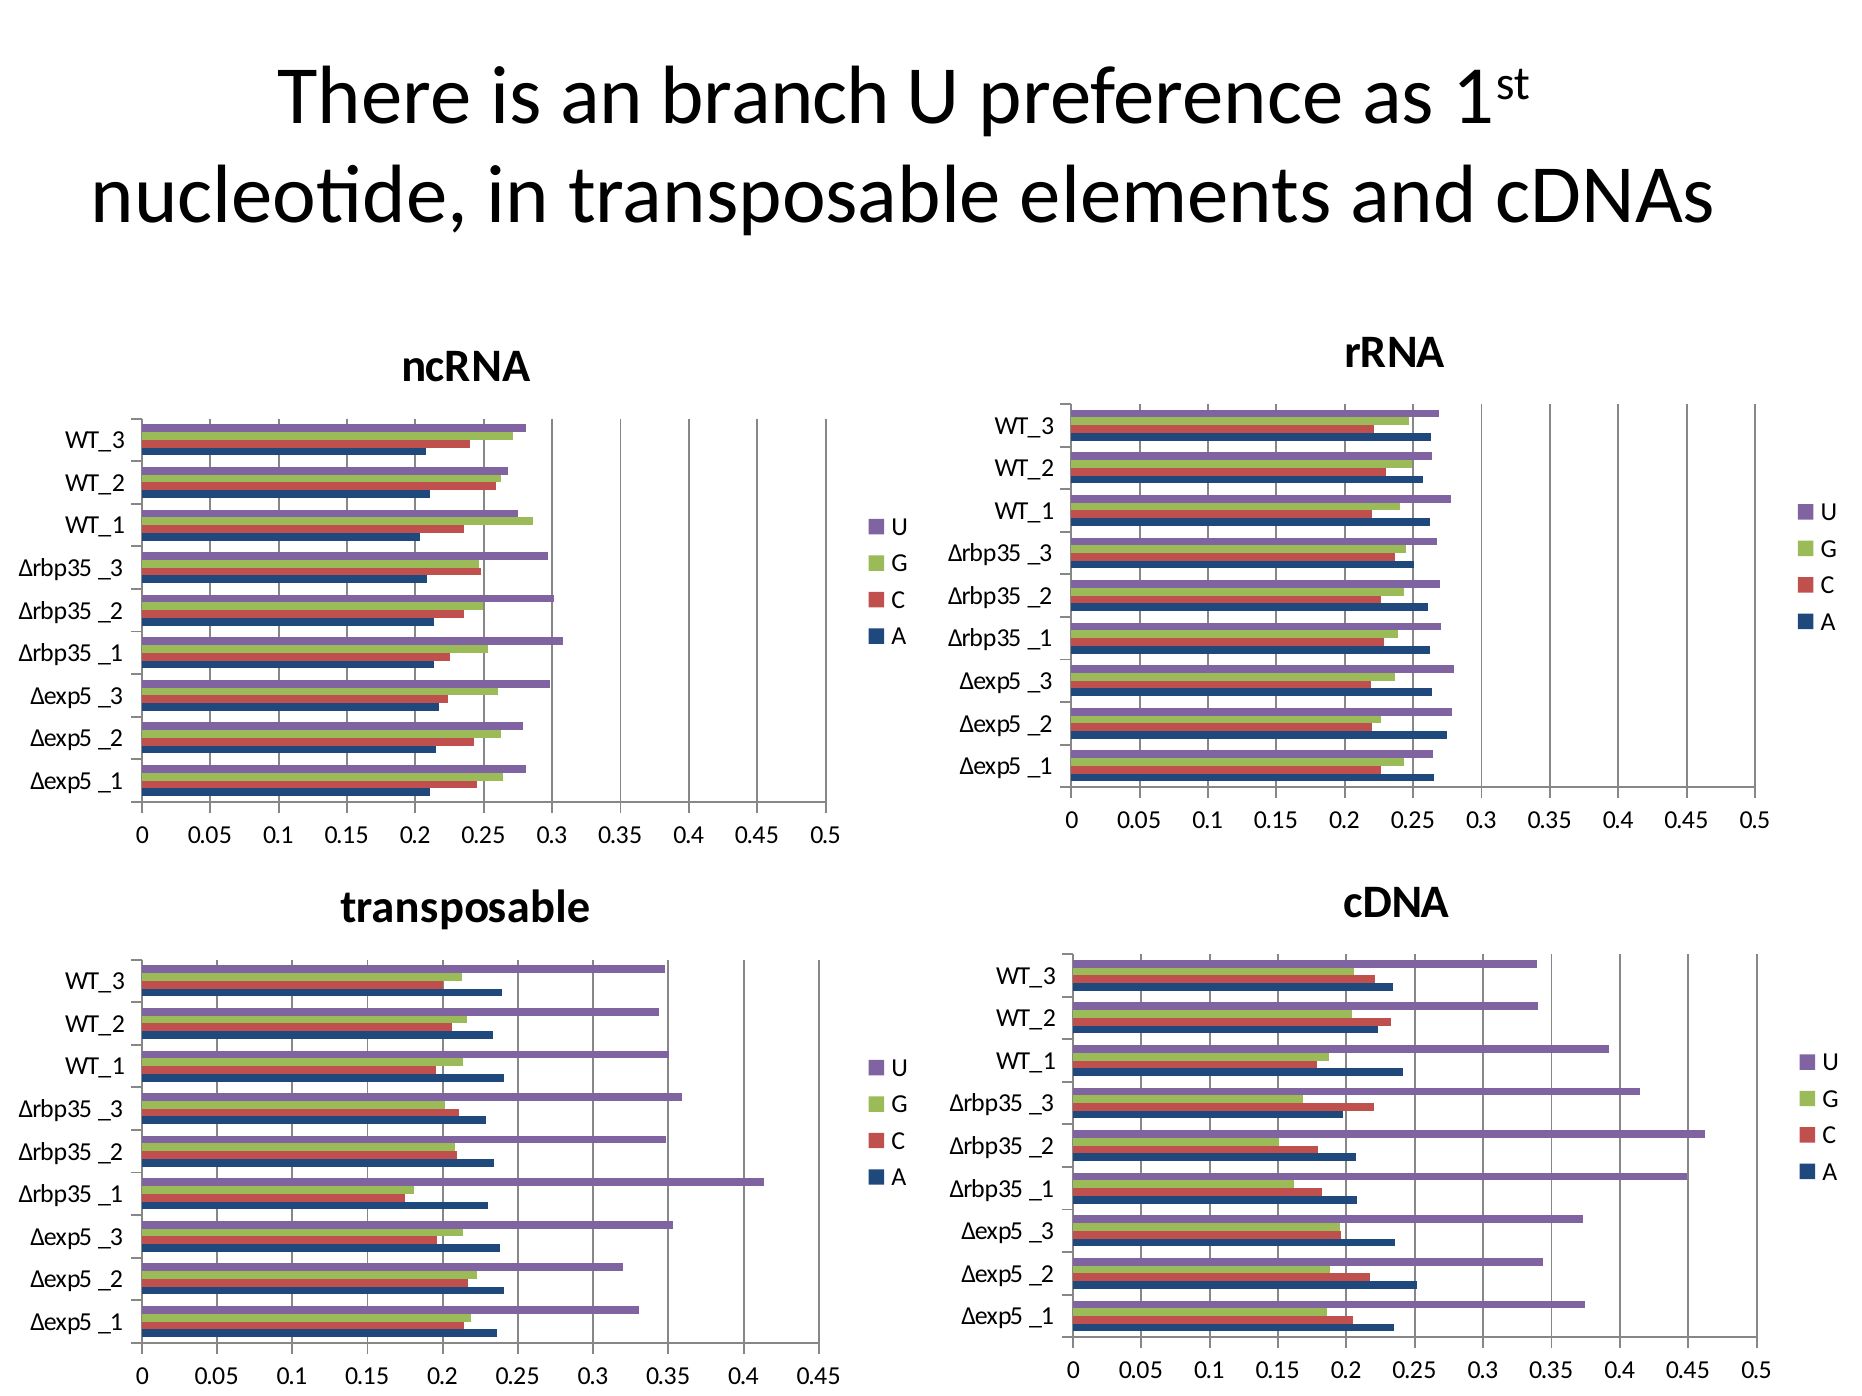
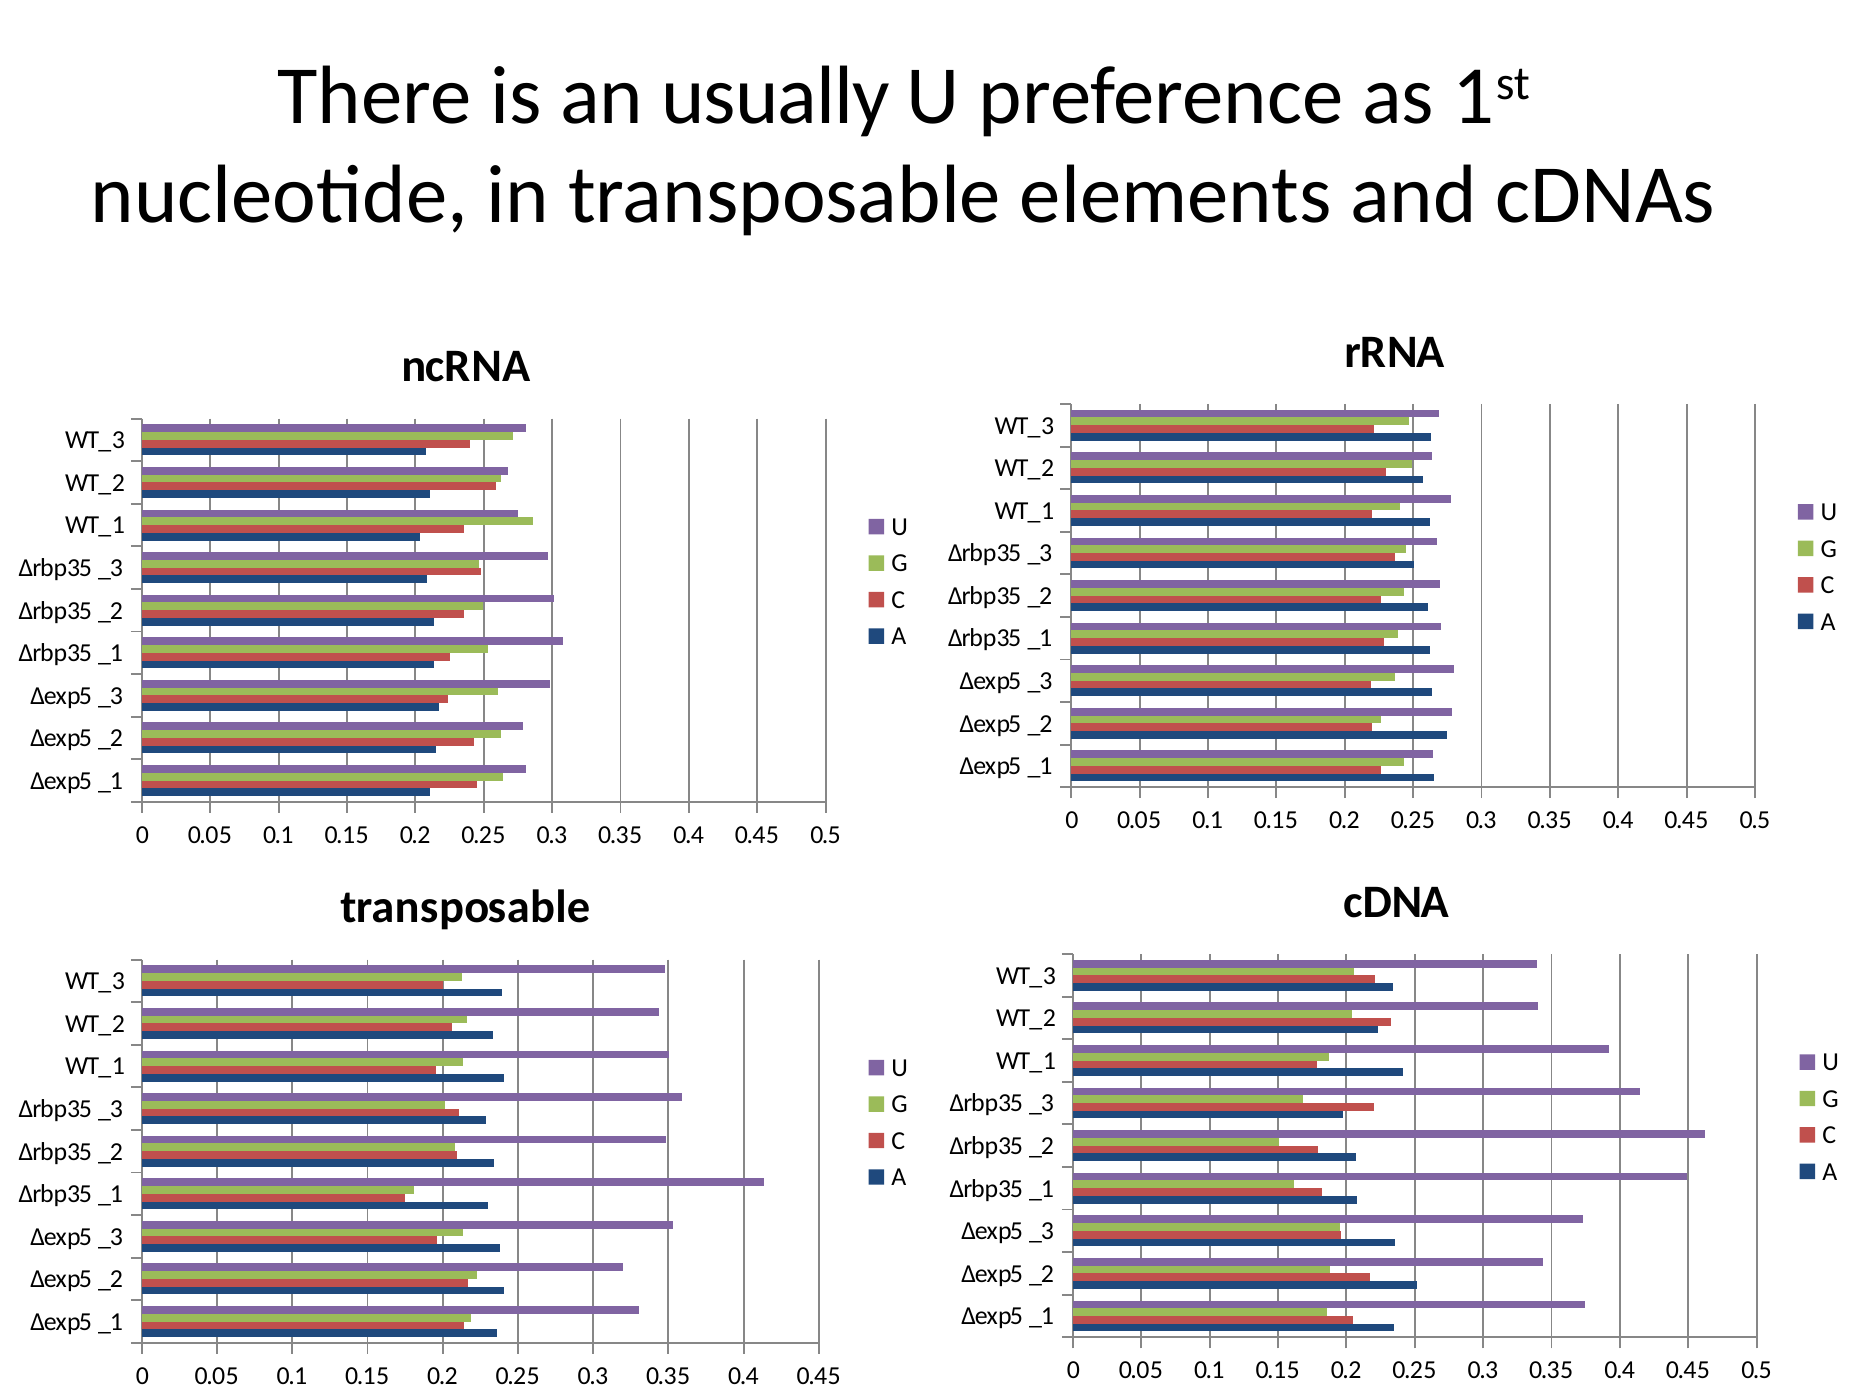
branch: branch -> usually
